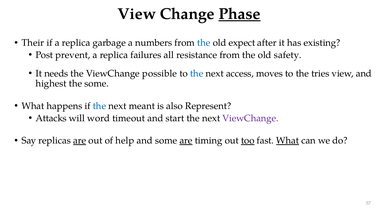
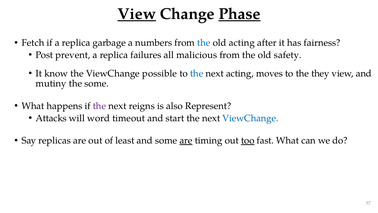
View at (137, 14) underline: none -> present
Their: Their -> Fetch
old expect: expect -> acting
existing: existing -> fairness
resistance: resistance -> malicious
needs: needs -> know
next access: access -> acting
tries: tries -> they
highest: highest -> mutiny
the at (99, 106) colour: blue -> purple
meant: meant -> reigns
ViewChange at (250, 118) colour: purple -> blue
are at (80, 140) underline: present -> none
help: help -> least
What at (288, 140) underline: present -> none
